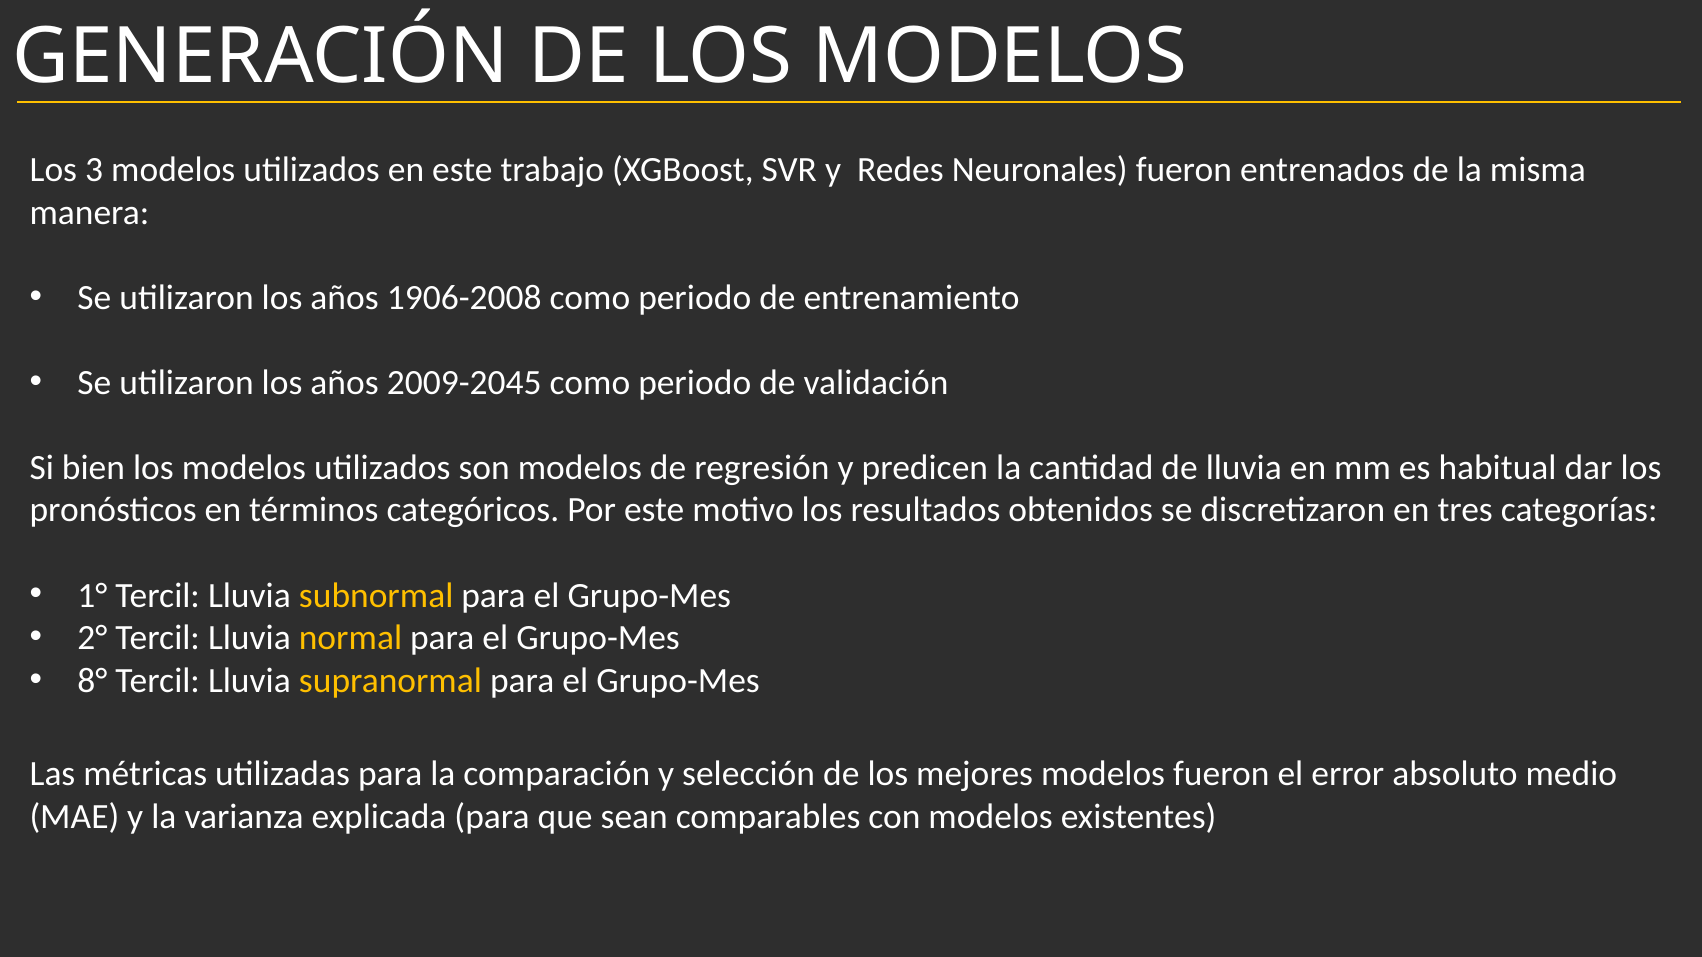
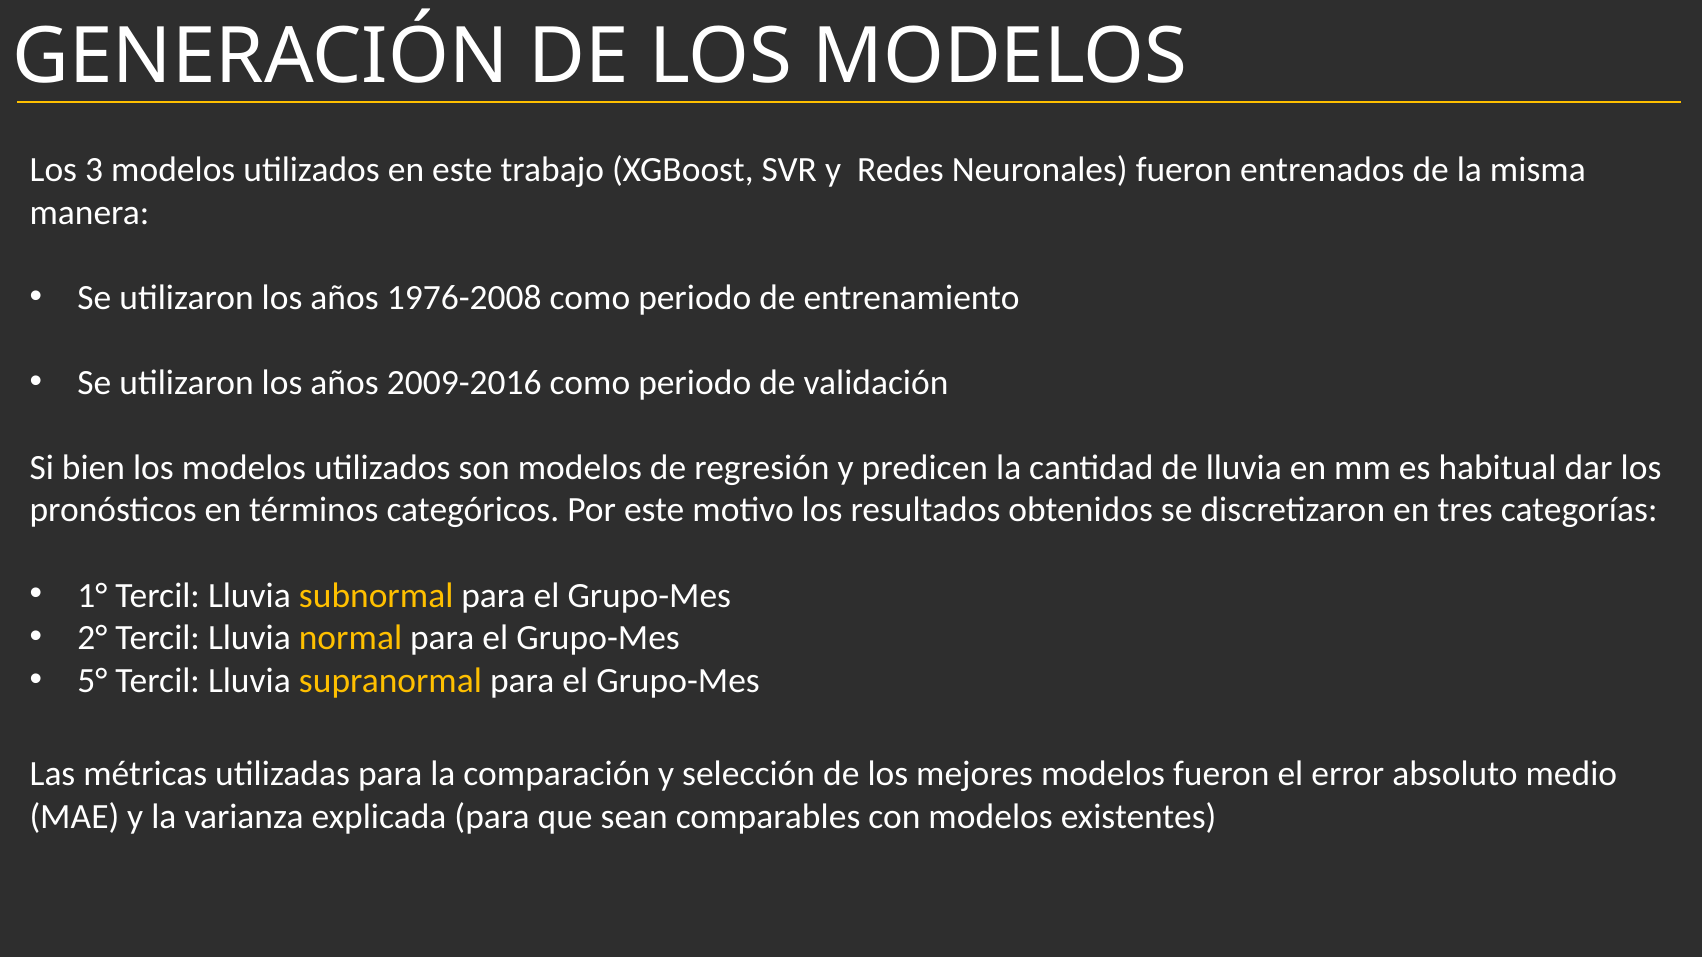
1906-2008: 1906-2008 -> 1976-2008
2009-2045: 2009-2045 -> 2009-2016
8°: 8° -> 5°
